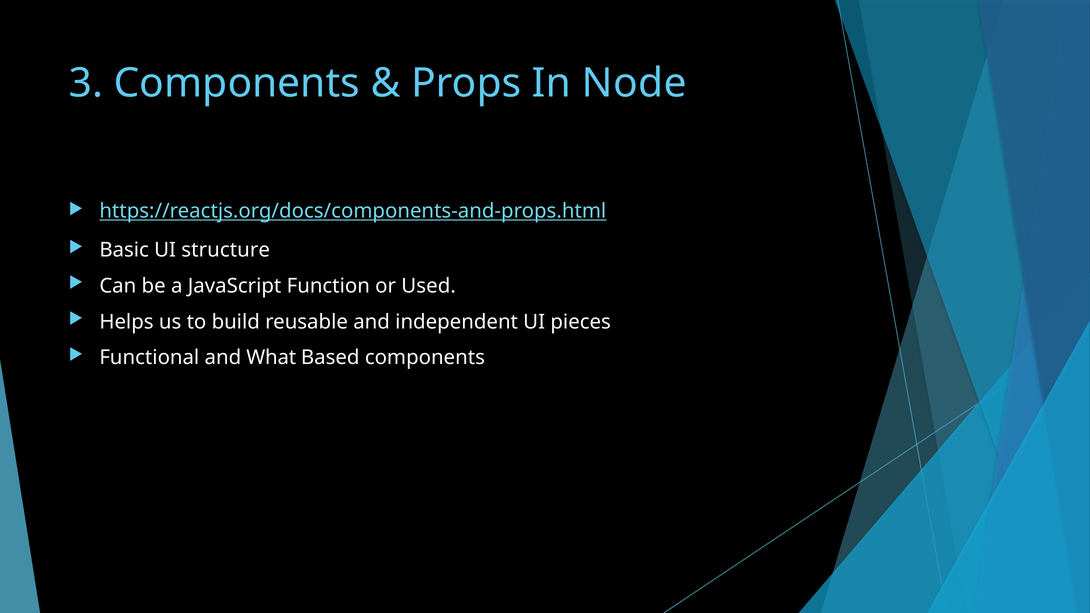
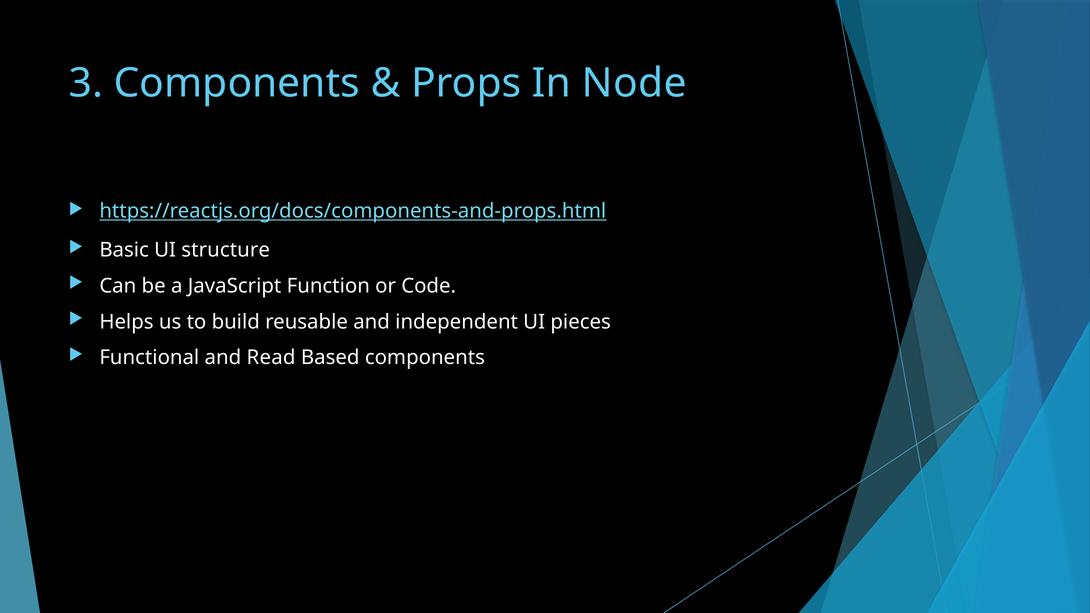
Used: Used -> Code
What: What -> Read
